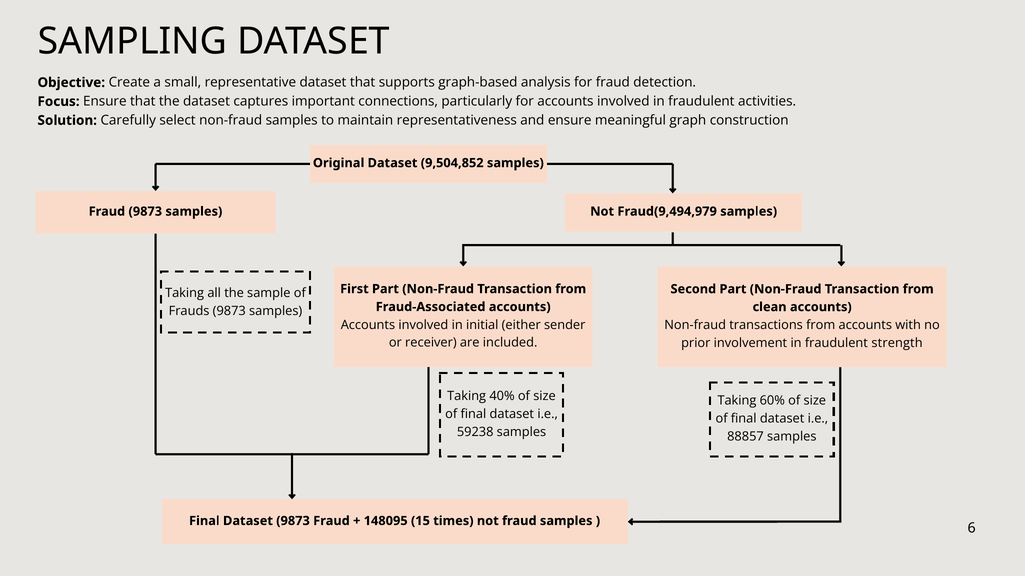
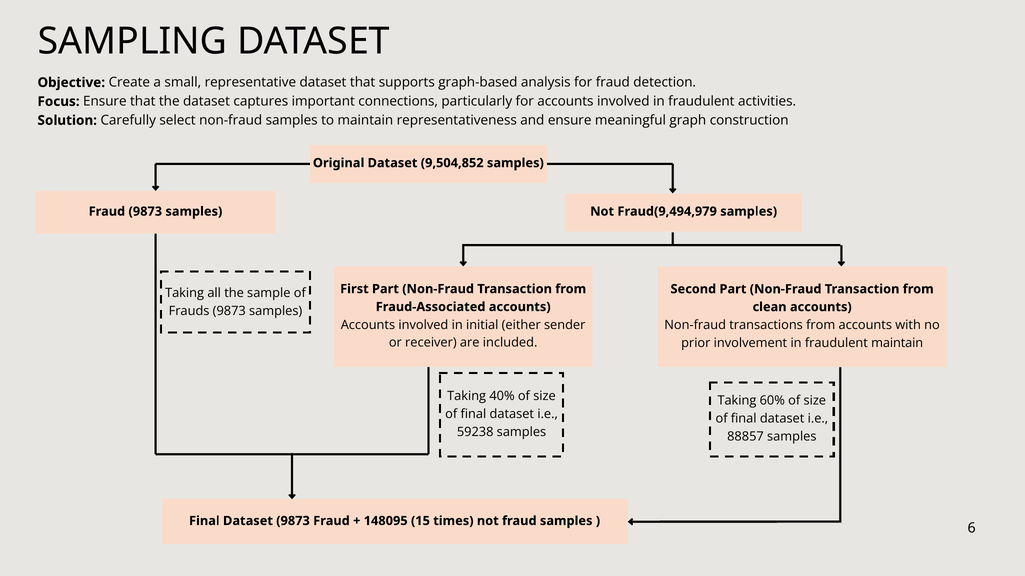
fraudulent strength: strength -> maintain
